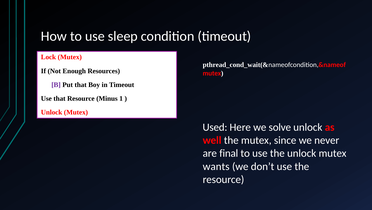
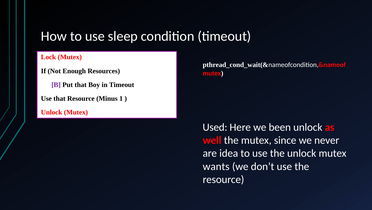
solve: solve -> been
final: final -> idea
